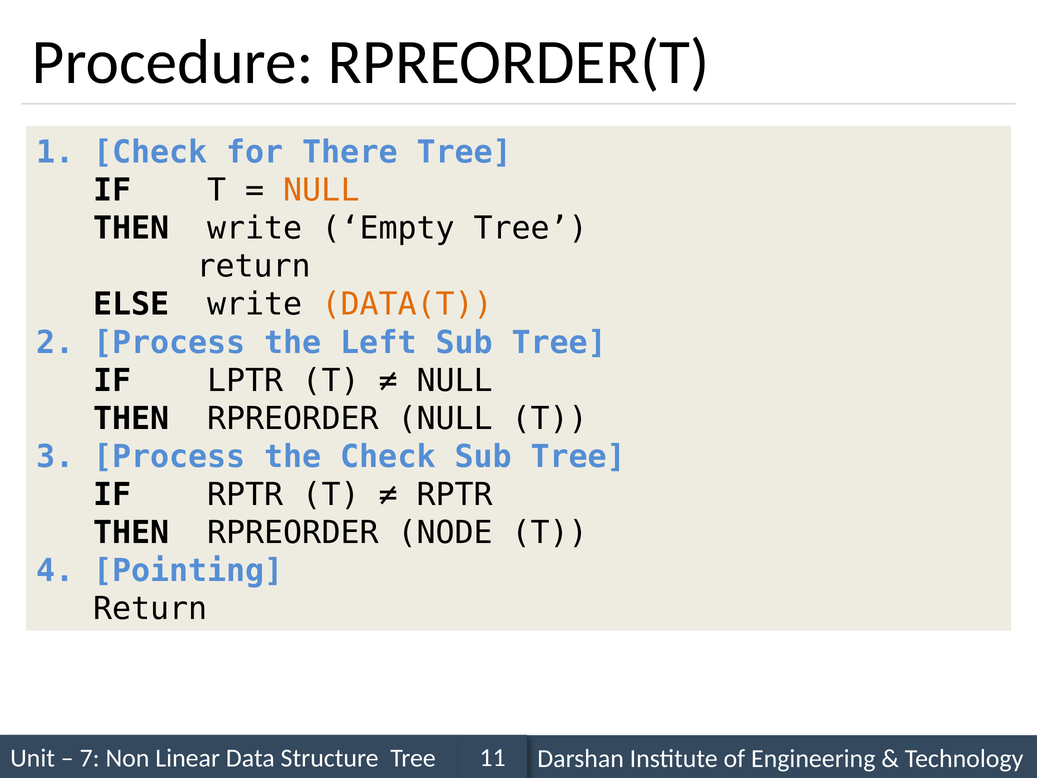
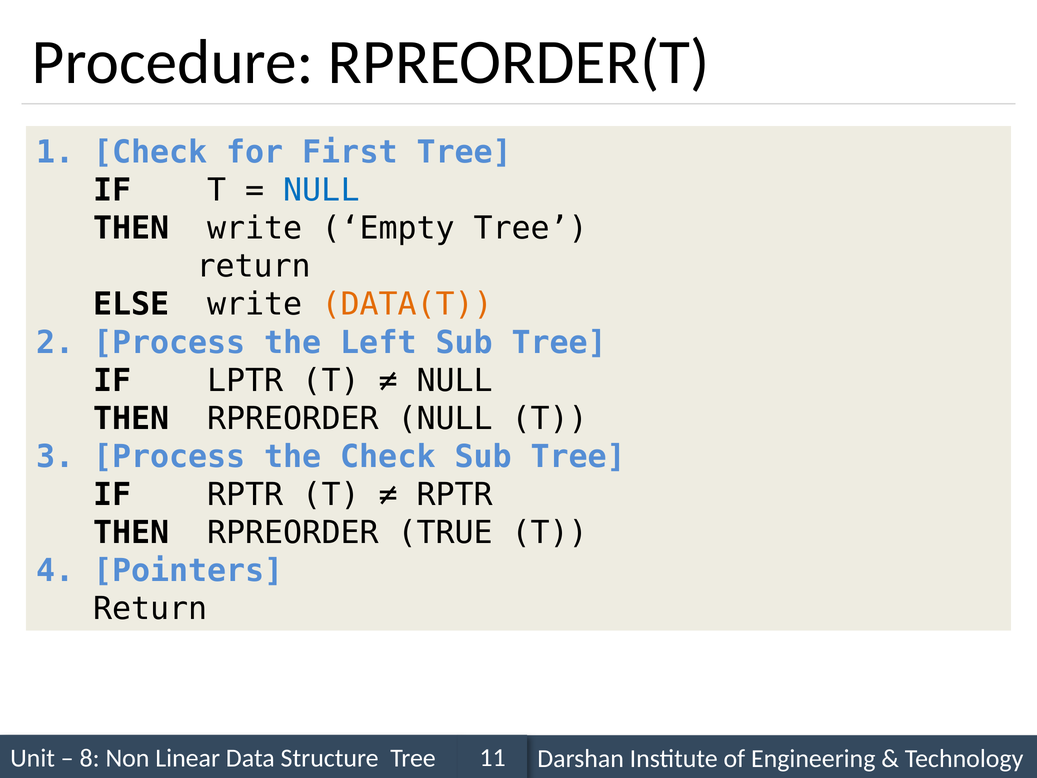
There: There -> First
NULL at (321, 190) colour: orange -> blue
NODE: NODE -> TRUE
Pointing: Pointing -> Pointers
7: 7 -> 8
